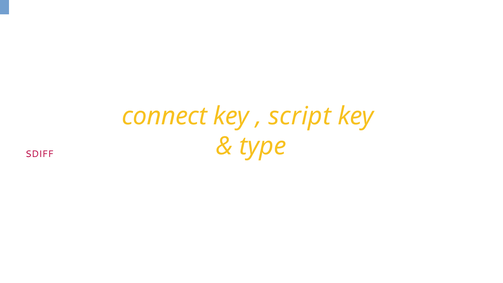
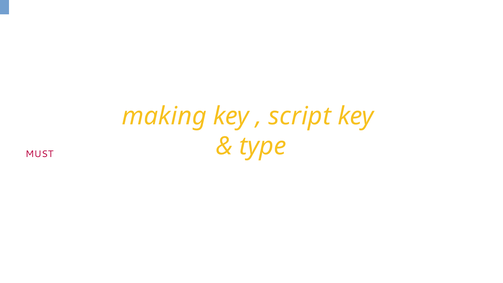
connect: connect -> making
SDIFF: SDIFF -> MUST
